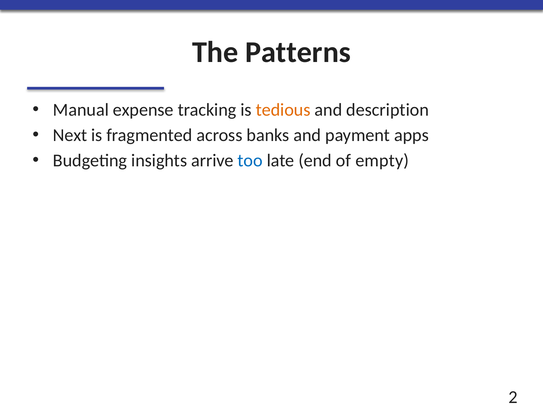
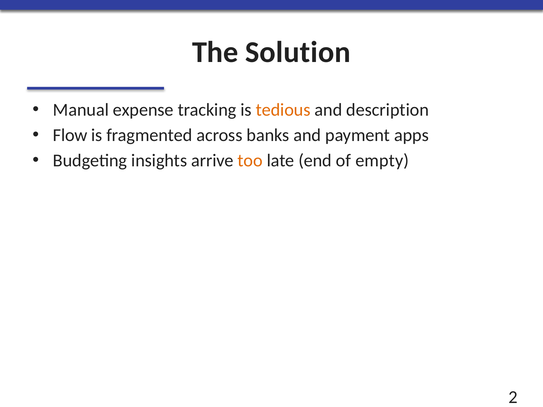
Patterns: Patterns -> Solution
Next: Next -> Flow
too colour: blue -> orange
